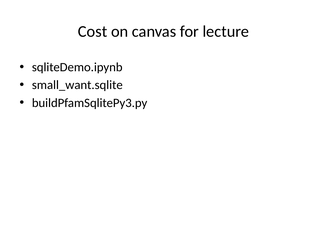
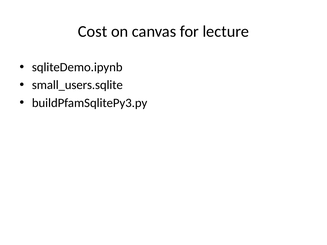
small_want.sqlite: small_want.sqlite -> small_users.sqlite
